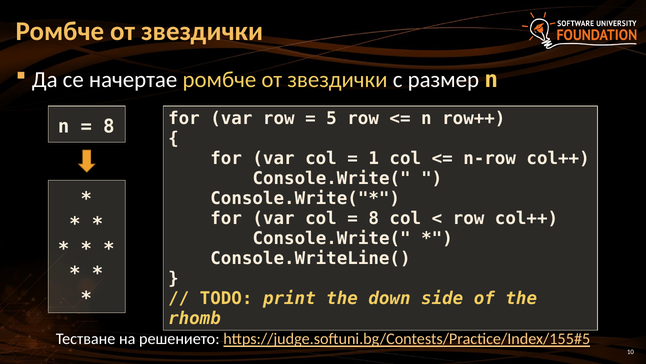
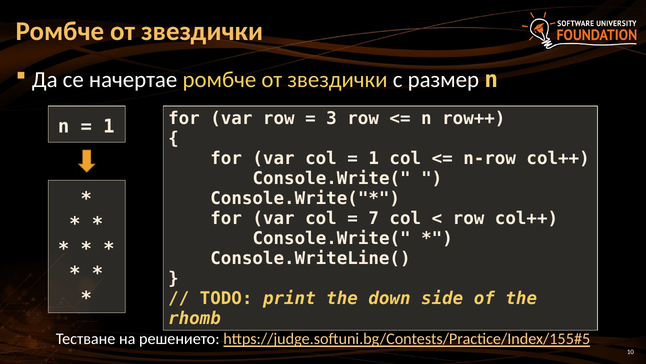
8 at (109, 126): 8 -> 1
5: 5 -> 3
8 at (374, 218): 8 -> 7
